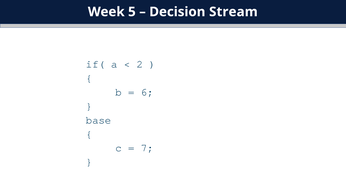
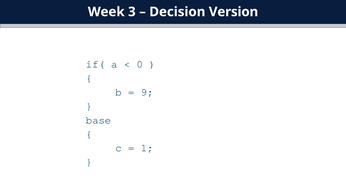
5: 5 -> 3
Stream: Stream -> Version
2: 2 -> 0
6: 6 -> 9
7: 7 -> 1
